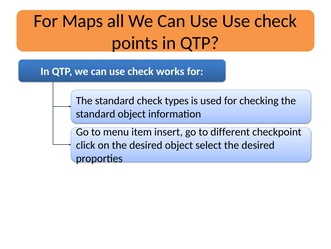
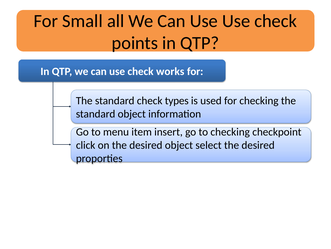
Maps: Maps -> Small
to different: different -> checking
